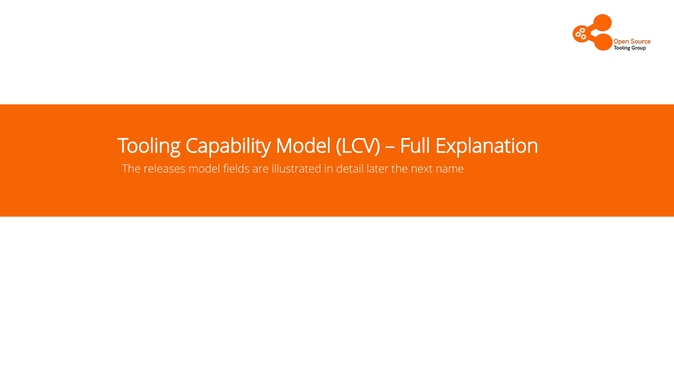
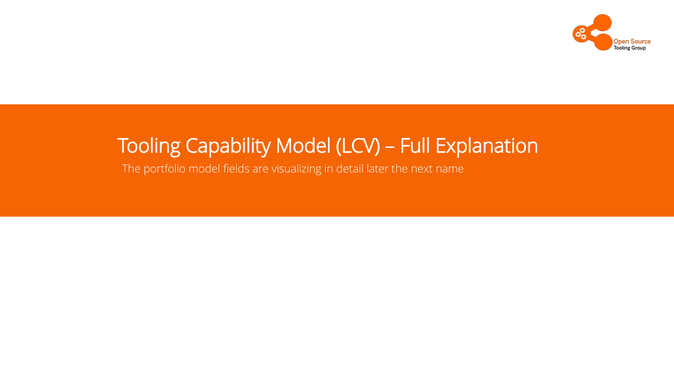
releases: releases -> portfolio
illustrated: illustrated -> visualizing
